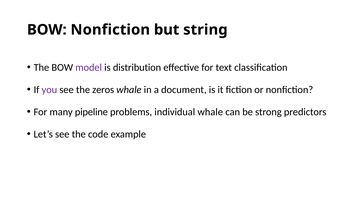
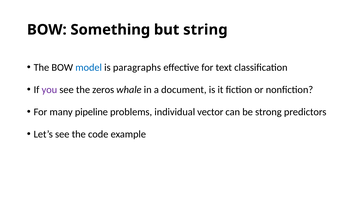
BOW Nonfiction: Nonfiction -> Something
model colour: purple -> blue
distribution: distribution -> paragraphs
individual whale: whale -> vector
